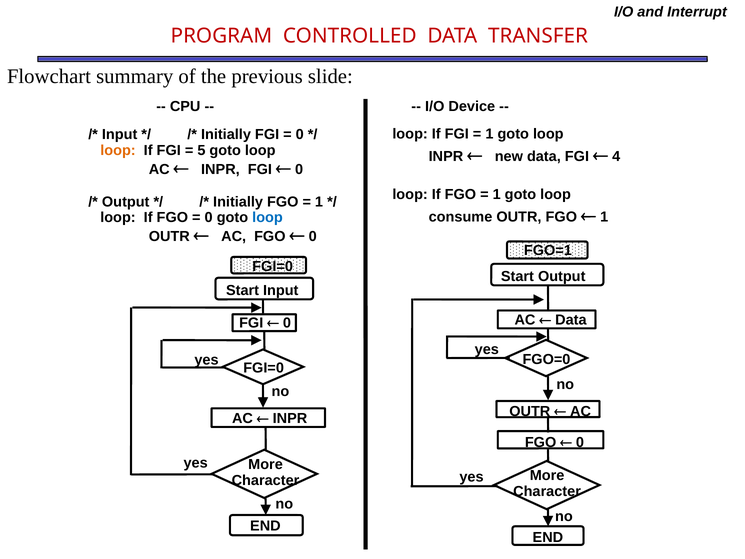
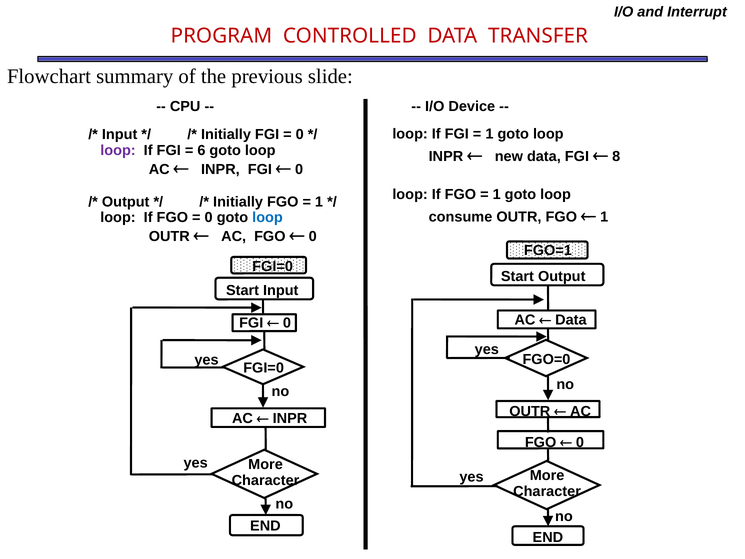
loop at (118, 150) colour: orange -> purple
5: 5 -> 6
4: 4 -> 8
